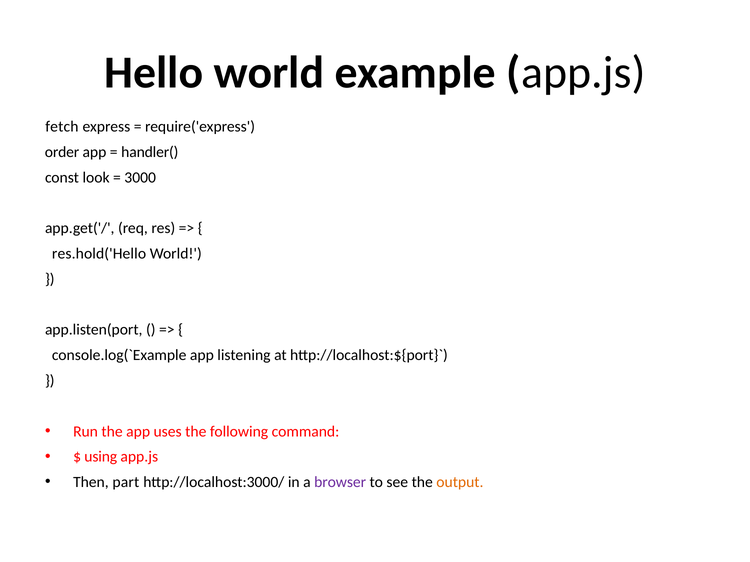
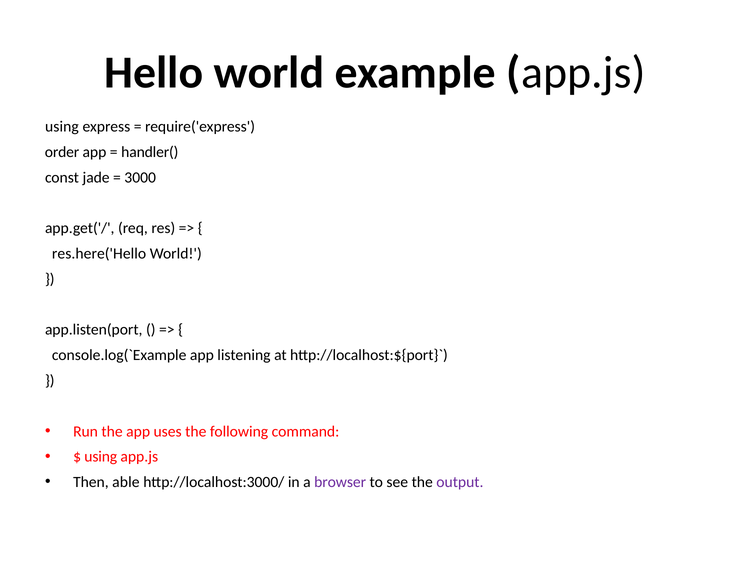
fetch at (62, 127): fetch -> using
look: look -> jade
res.hold('Hello: res.hold('Hello -> res.here('Hello
part: part -> able
output colour: orange -> purple
